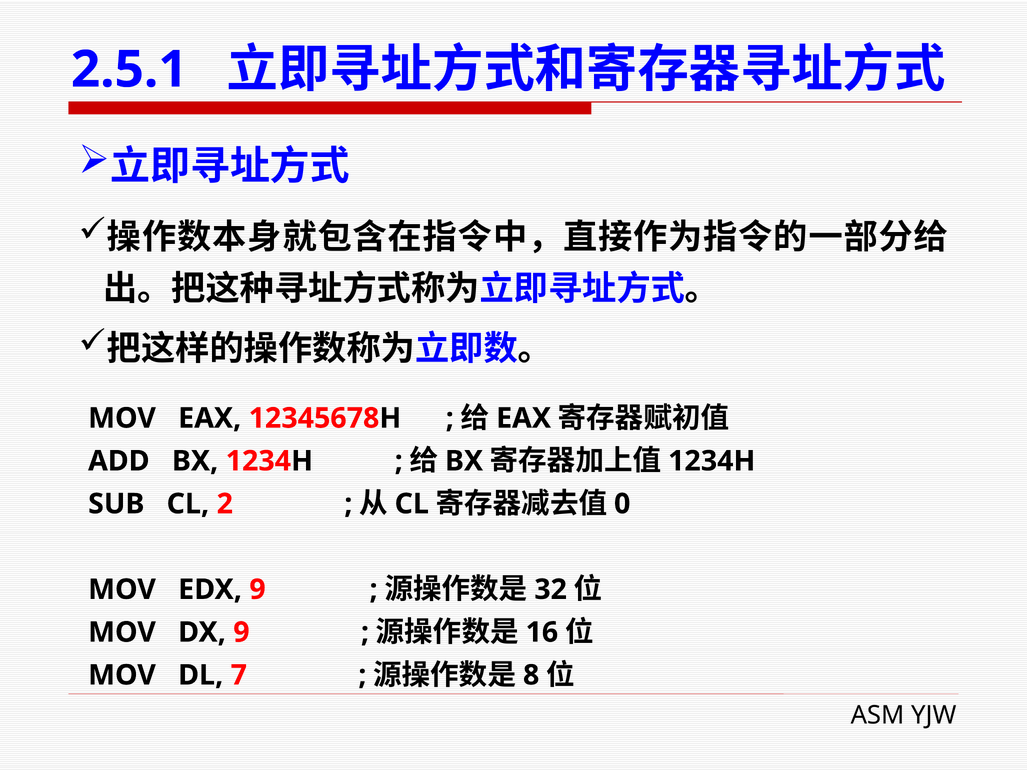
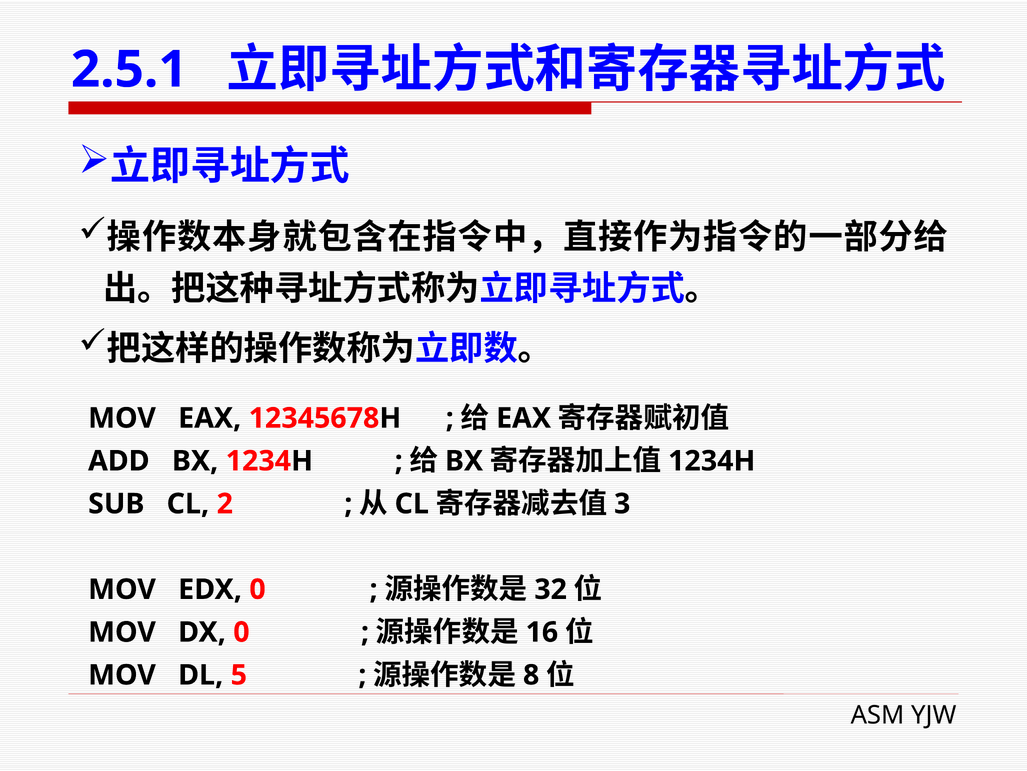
0: 0 -> 3
EDX 9: 9 -> 0
DX 9: 9 -> 0
7: 7 -> 5
